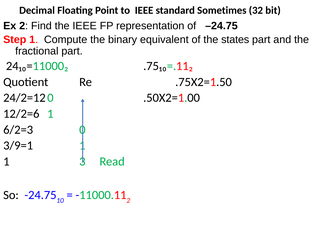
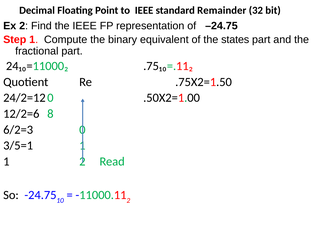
Sometimes: Sometimes -> Remainder
12/2=6 1: 1 -> 8
3/9=1: 3/9=1 -> 3/5=1
1 3: 3 -> 2
